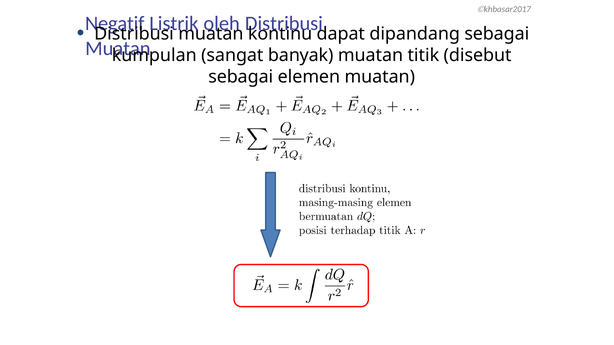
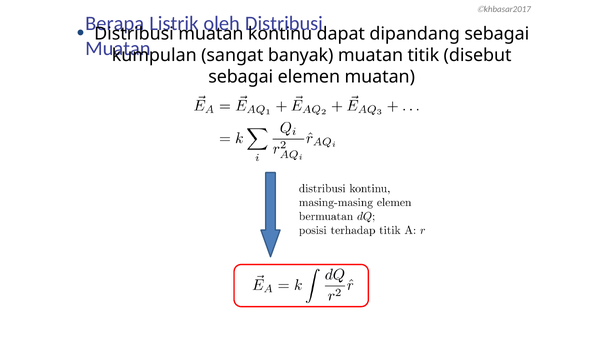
Negatif: Negatif -> Berapa
